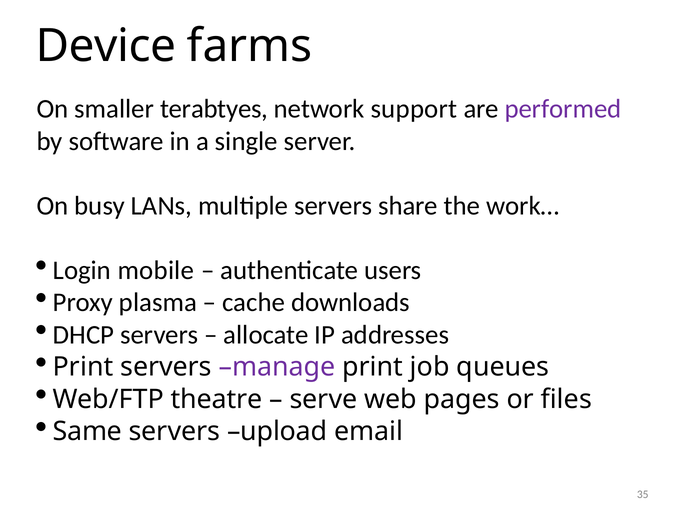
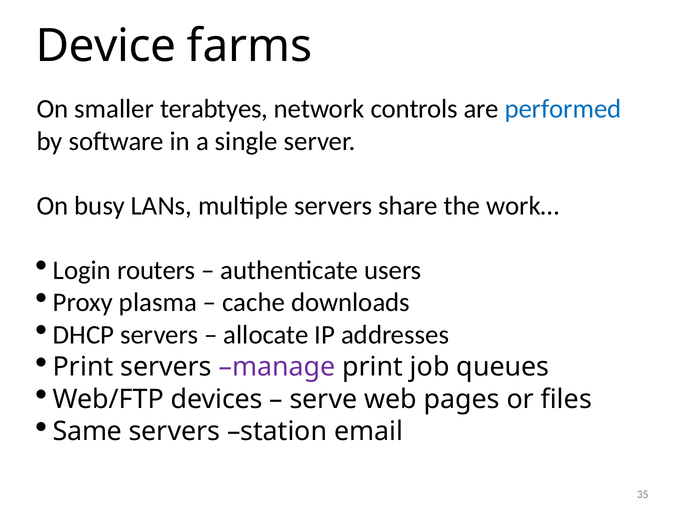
support: support -> controls
performed colour: purple -> blue
mobile: mobile -> routers
theatre: theatre -> devices
upload: upload -> station
